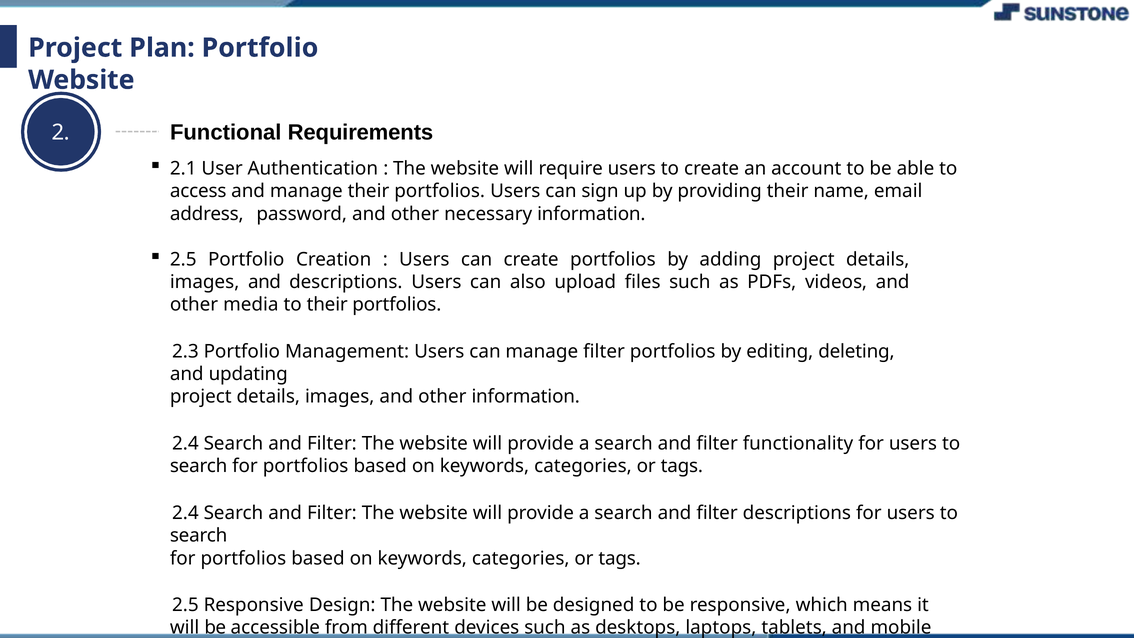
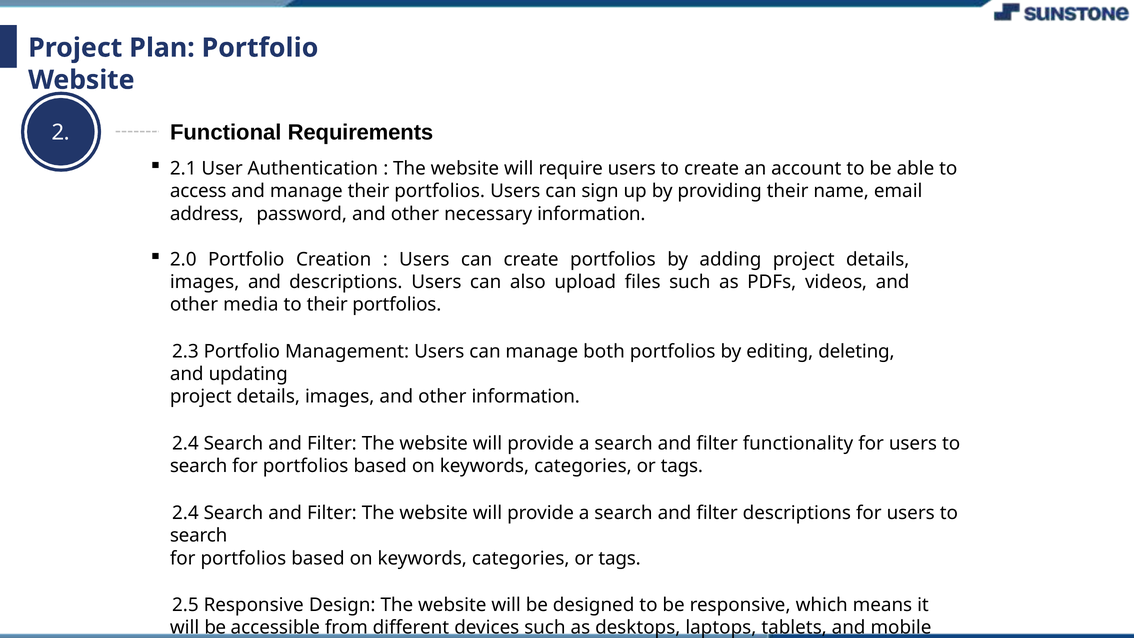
2.5: 2.5 -> 2.0
manage filter: filter -> both
